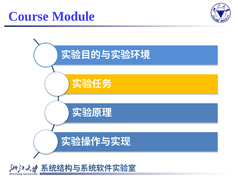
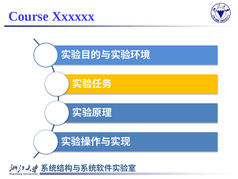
Module: Module -> Xxxxxx
